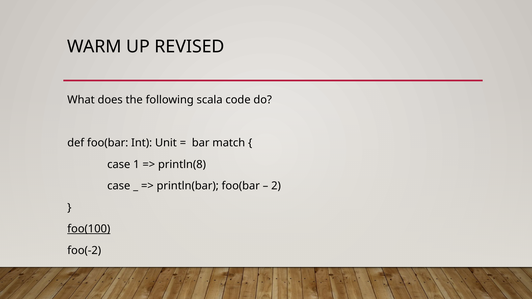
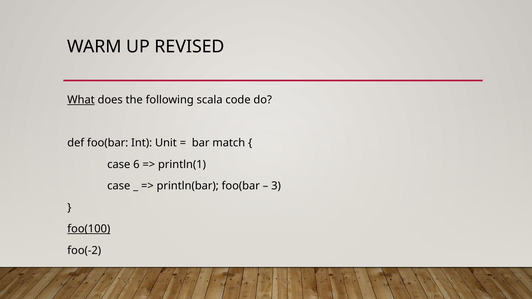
What underline: none -> present
1: 1 -> 6
println(8: println(8 -> println(1
2: 2 -> 3
